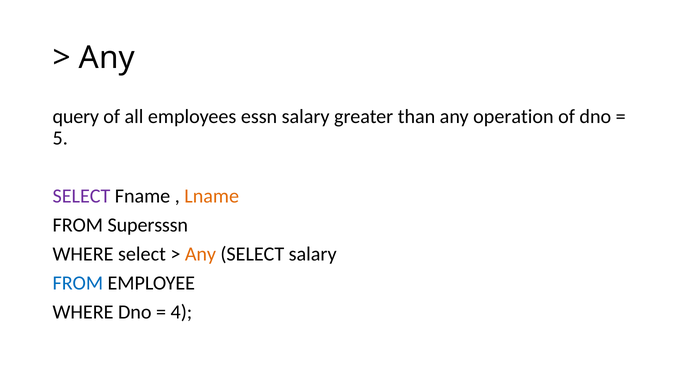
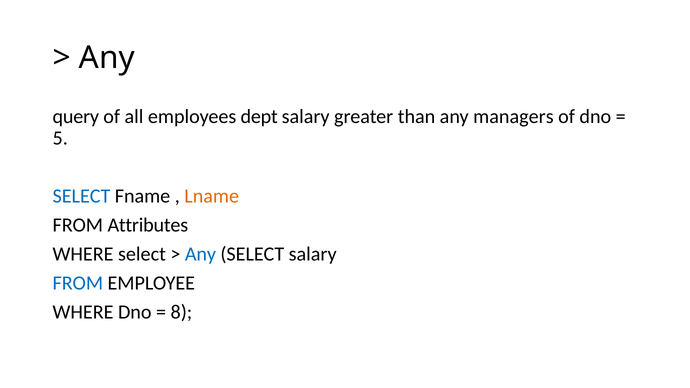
essn: essn -> dept
operation: operation -> managers
SELECT at (81, 196) colour: purple -> blue
Supersssn: Supersssn -> Attributes
Any at (201, 254) colour: orange -> blue
4: 4 -> 8
